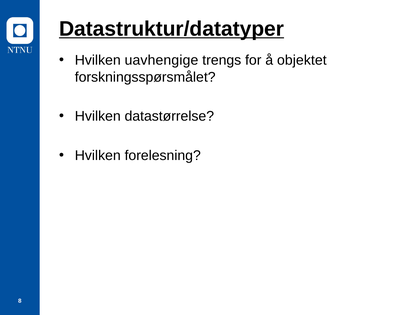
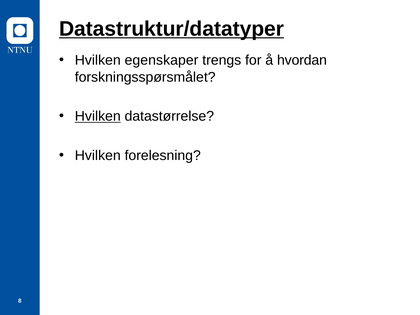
uavhengige: uavhengige -> egenskaper
objektet: objektet -> hvordan
Hvilken at (98, 116) underline: none -> present
